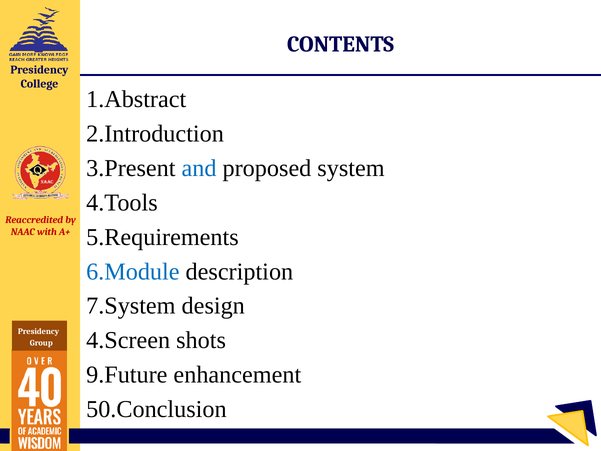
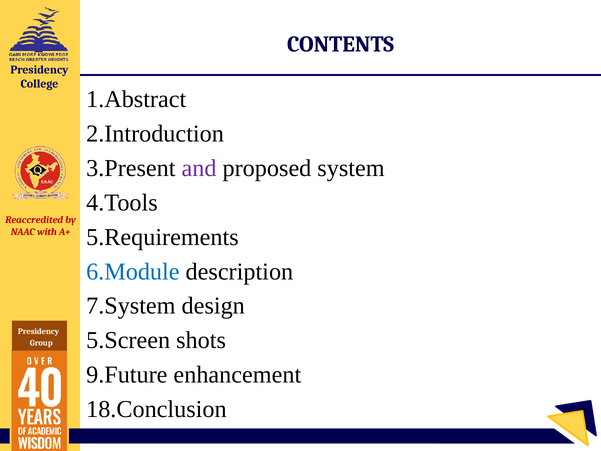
and colour: blue -> purple
4.Screen: 4.Screen -> 5.Screen
50.Conclusion: 50.Conclusion -> 18.Conclusion
